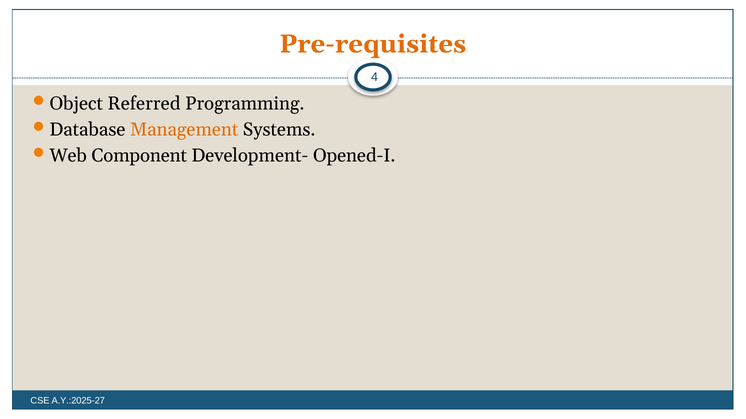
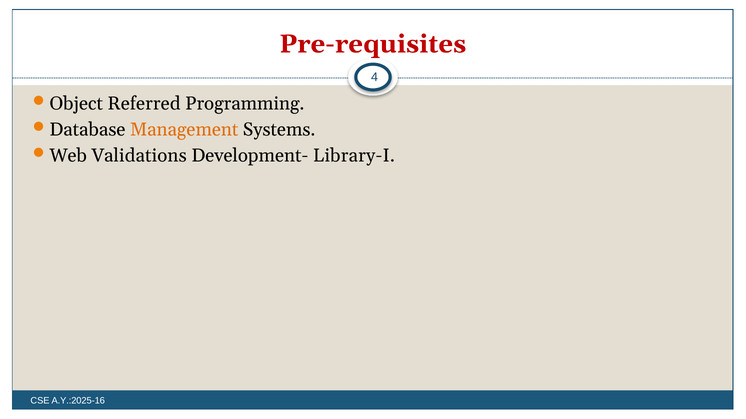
Pre-requisites colour: orange -> red
Component: Component -> Validations
Opened-I: Opened-I -> Library-I
A.Y.:2025-27: A.Y.:2025-27 -> A.Y.:2025-16
